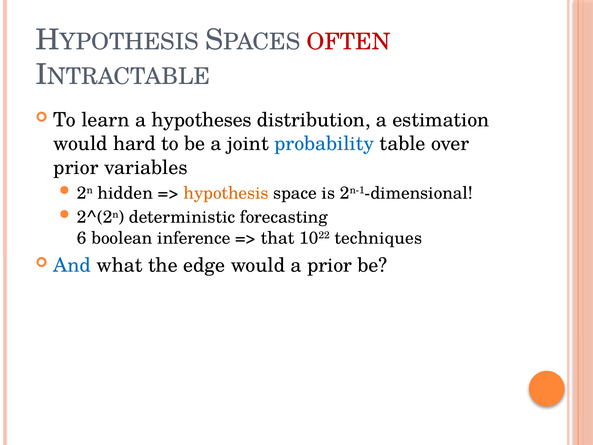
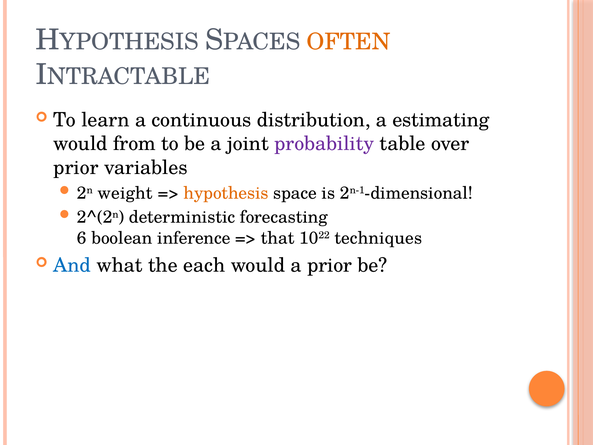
OFTEN colour: red -> orange
hypotheses: hypotheses -> continuous
estimation: estimation -> estimating
hard: hard -> from
probability colour: blue -> purple
hidden: hidden -> weight
edge: edge -> each
